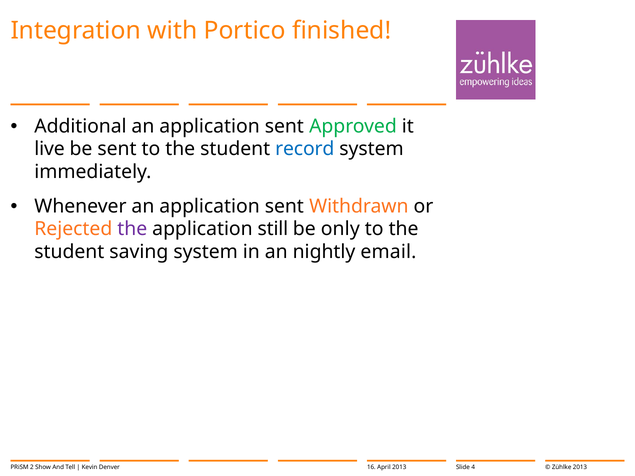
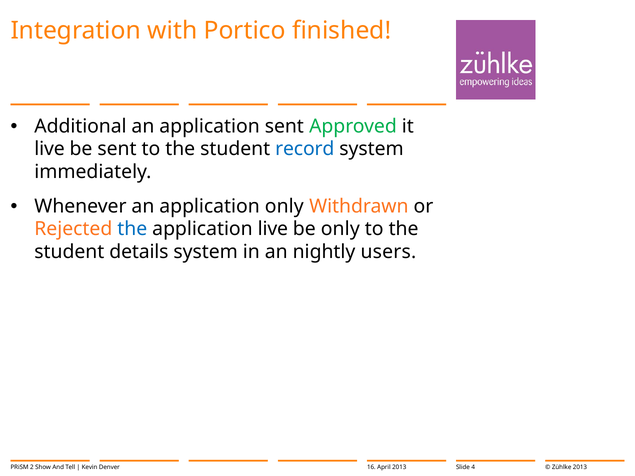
Whenever an application sent: sent -> only
the at (132, 229) colour: purple -> blue
application still: still -> live
saving: saving -> details
email: email -> users
